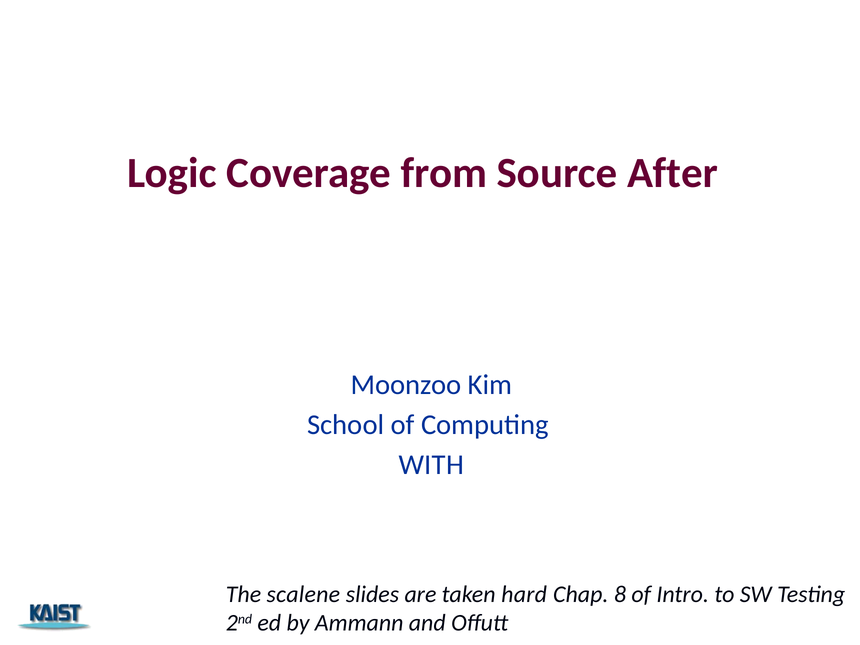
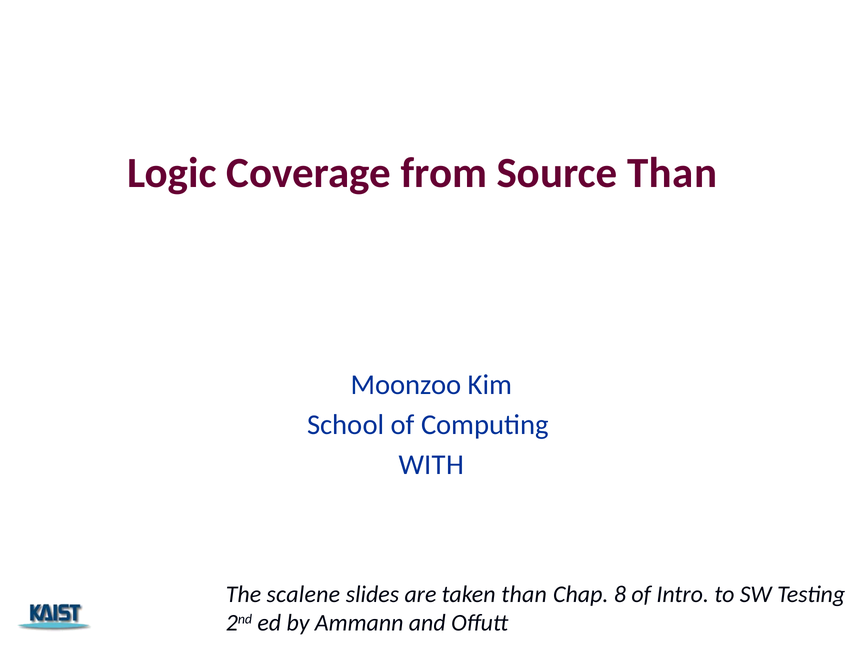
Source After: After -> Than
taken hard: hard -> than
